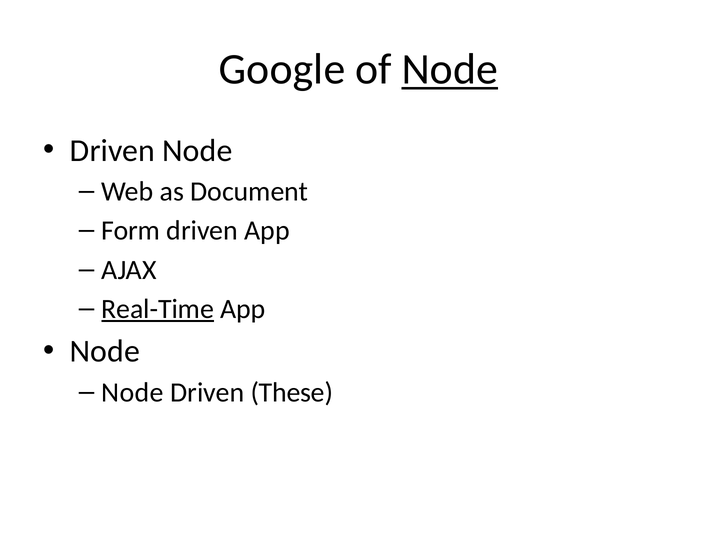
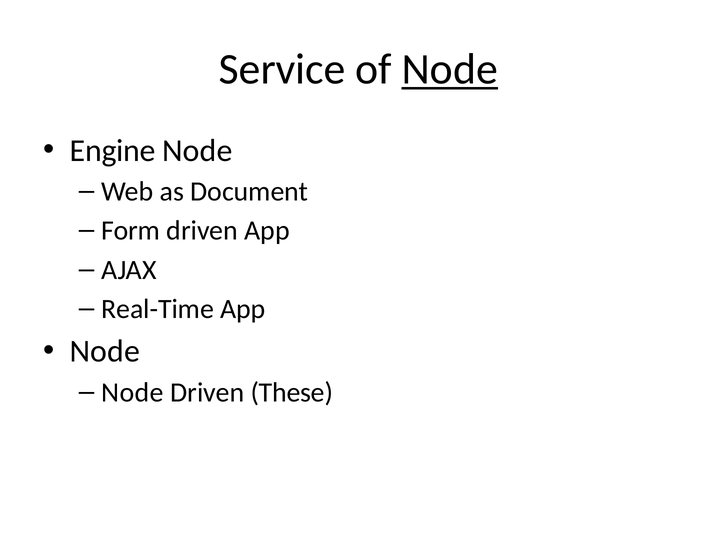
Google: Google -> Service
Driven at (113, 150): Driven -> Engine
Real-Time underline: present -> none
